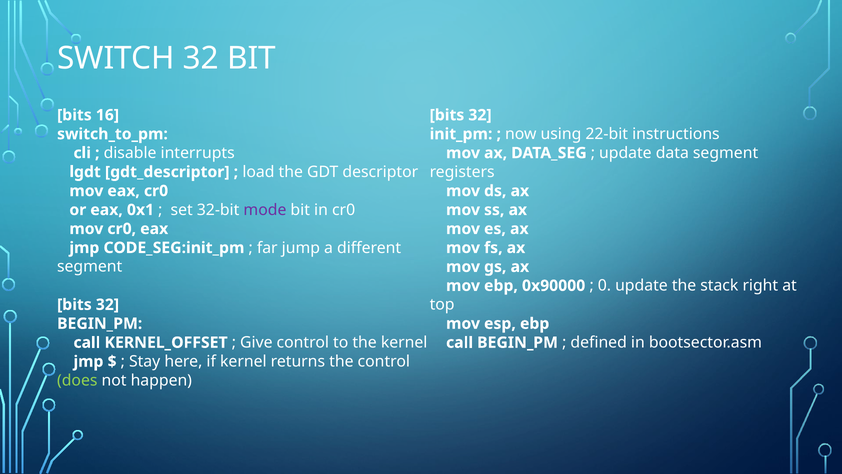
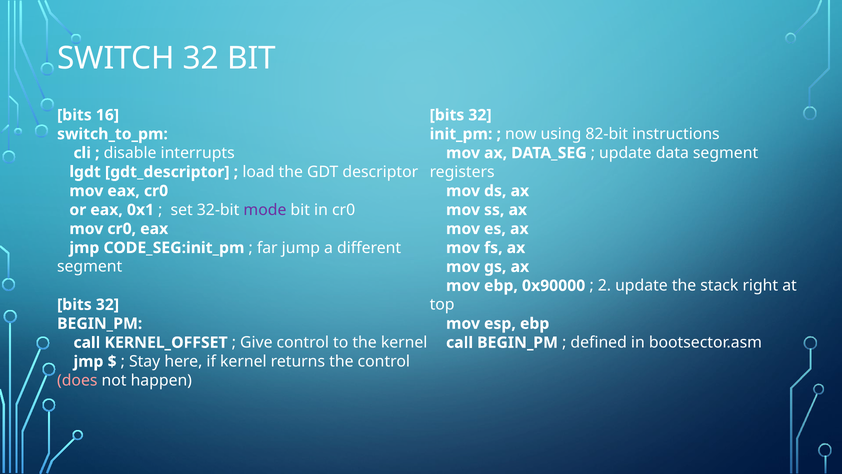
22-bit: 22-bit -> 82-bit
0: 0 -> 2
does colour: light green -> pink
